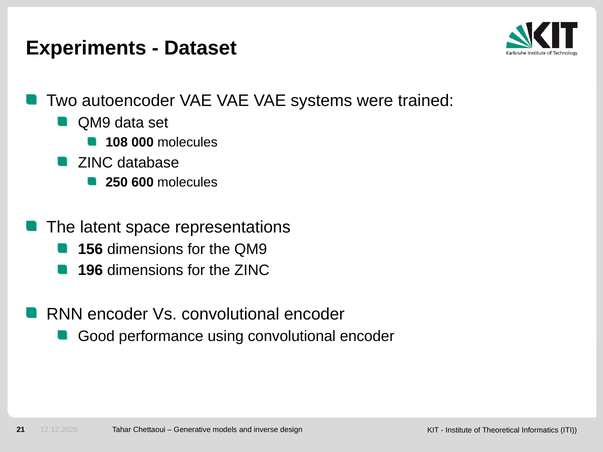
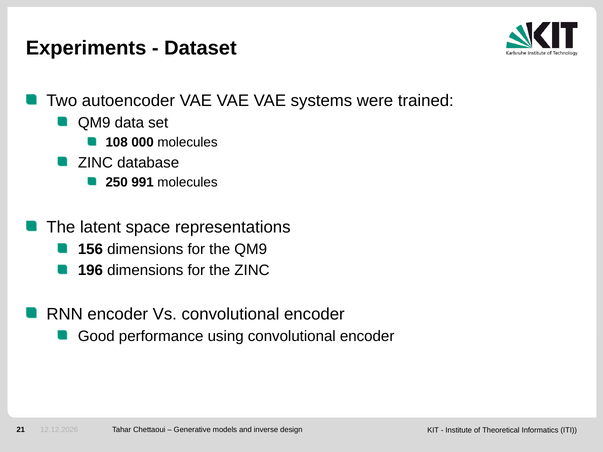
600: 600 -> 991
